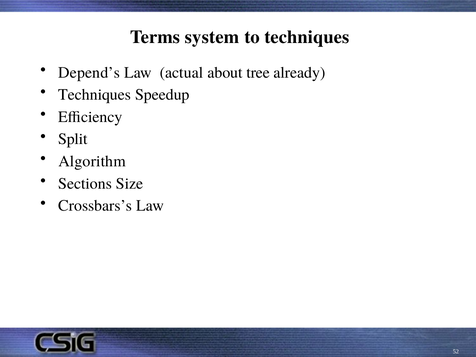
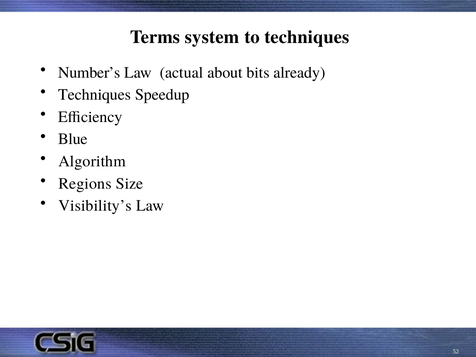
Depend’s: Depend’s -> Number’s
tree: tree -> bits
Split: Split -> Blue
Sections: Sections -> Regions
Crossbars’s: Crossbars’s -> Visibility’s
